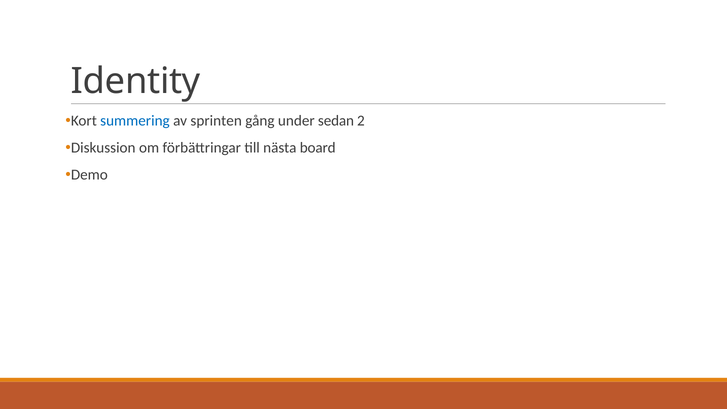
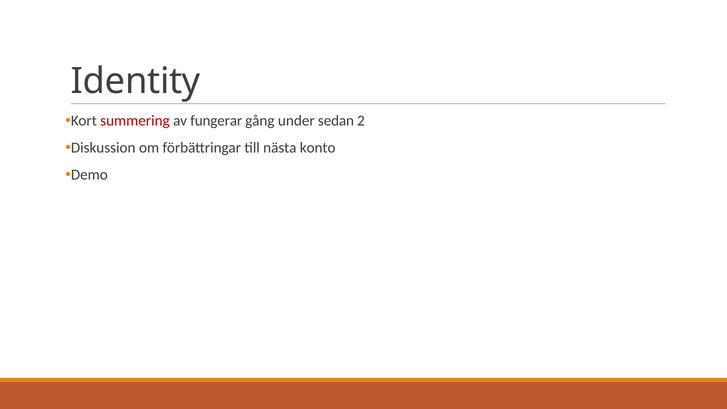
summering colour: blue -> red
sprinten: sprinten -> fungerar
board: board -> konto
